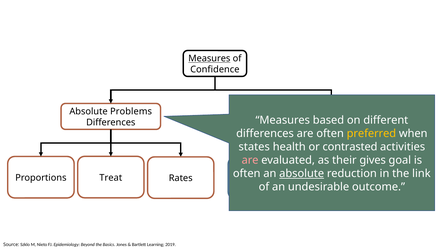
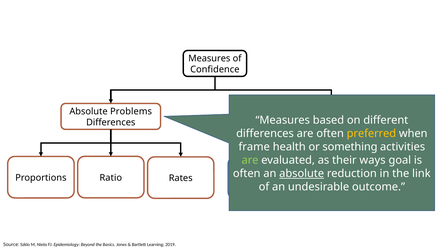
Measures at (209, 58) underline: present -> none
states: states -> frame
contrasted: contrasted -> something
are at (250, 160) colour: pink -> light green
gives: gives -> ways
Treat: Treat -> Ratio
